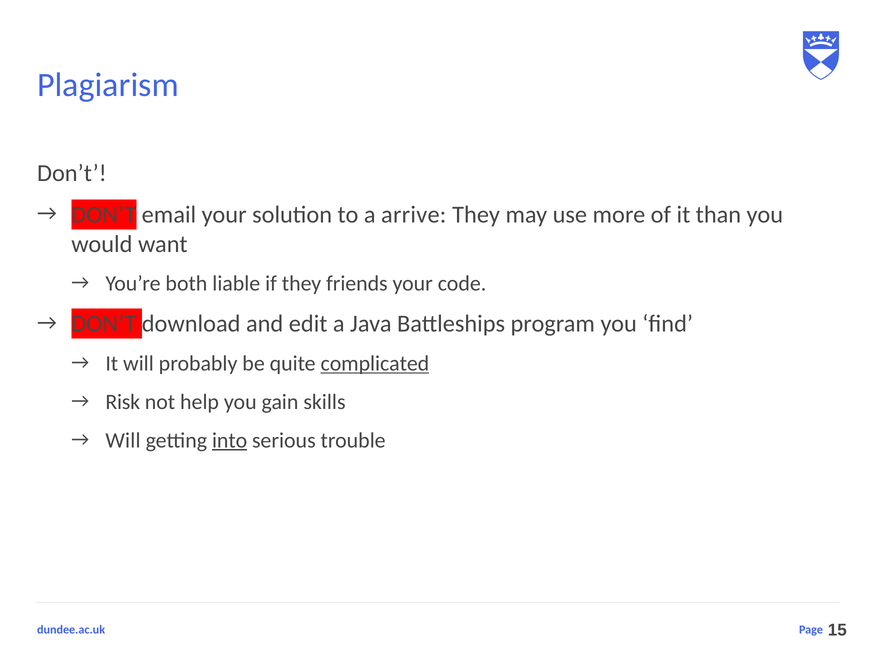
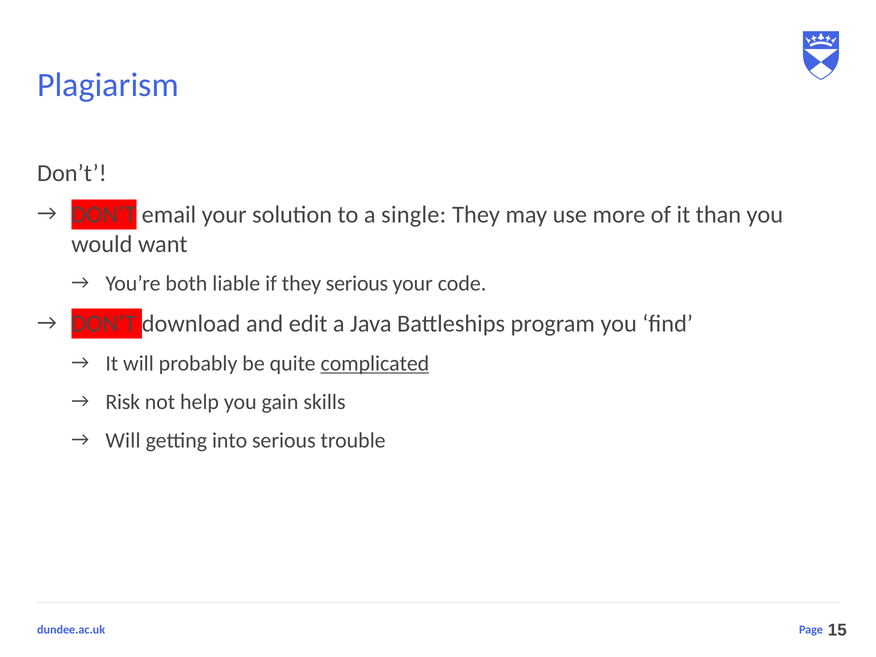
arrive: arrive -> single
they friends: friends -> serious
into underline: present -> none
